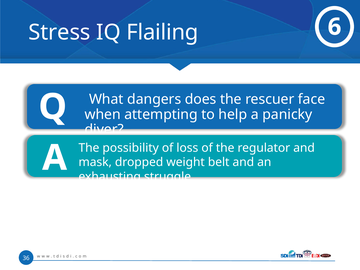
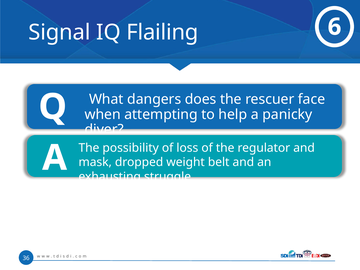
Stress: Stress -> Signal
